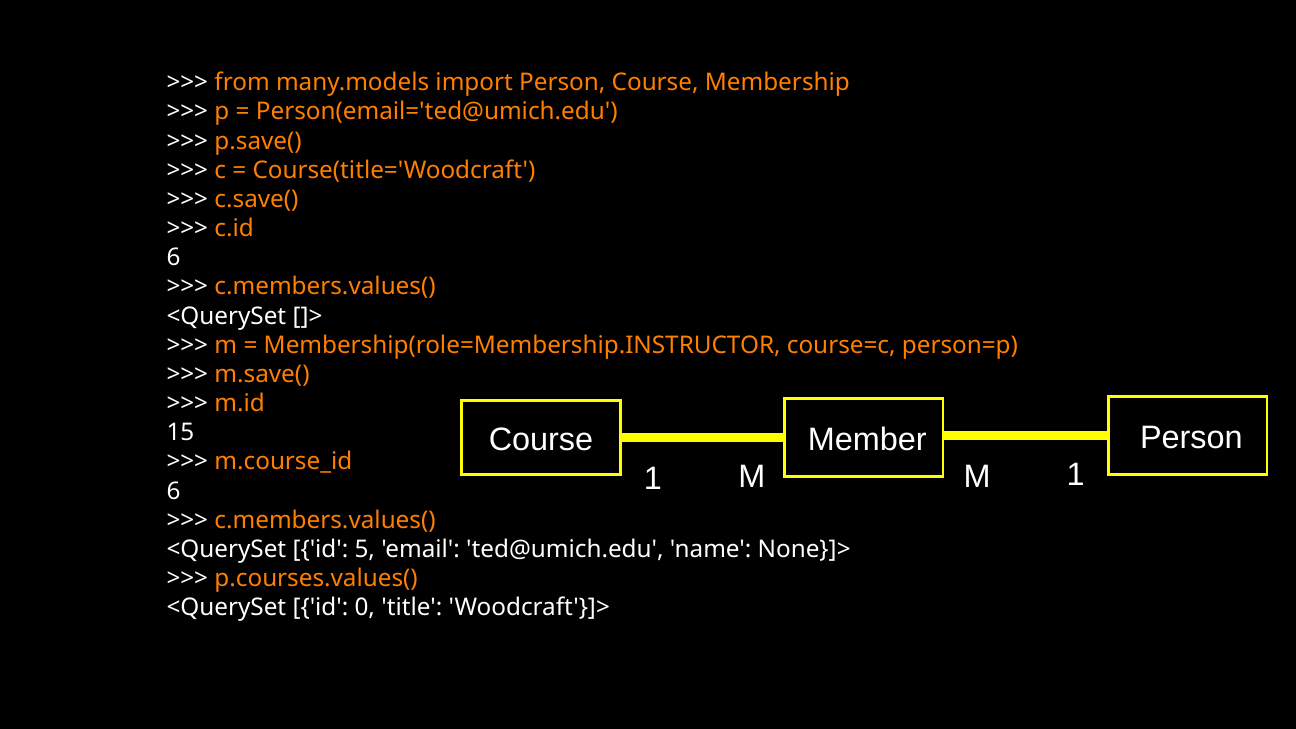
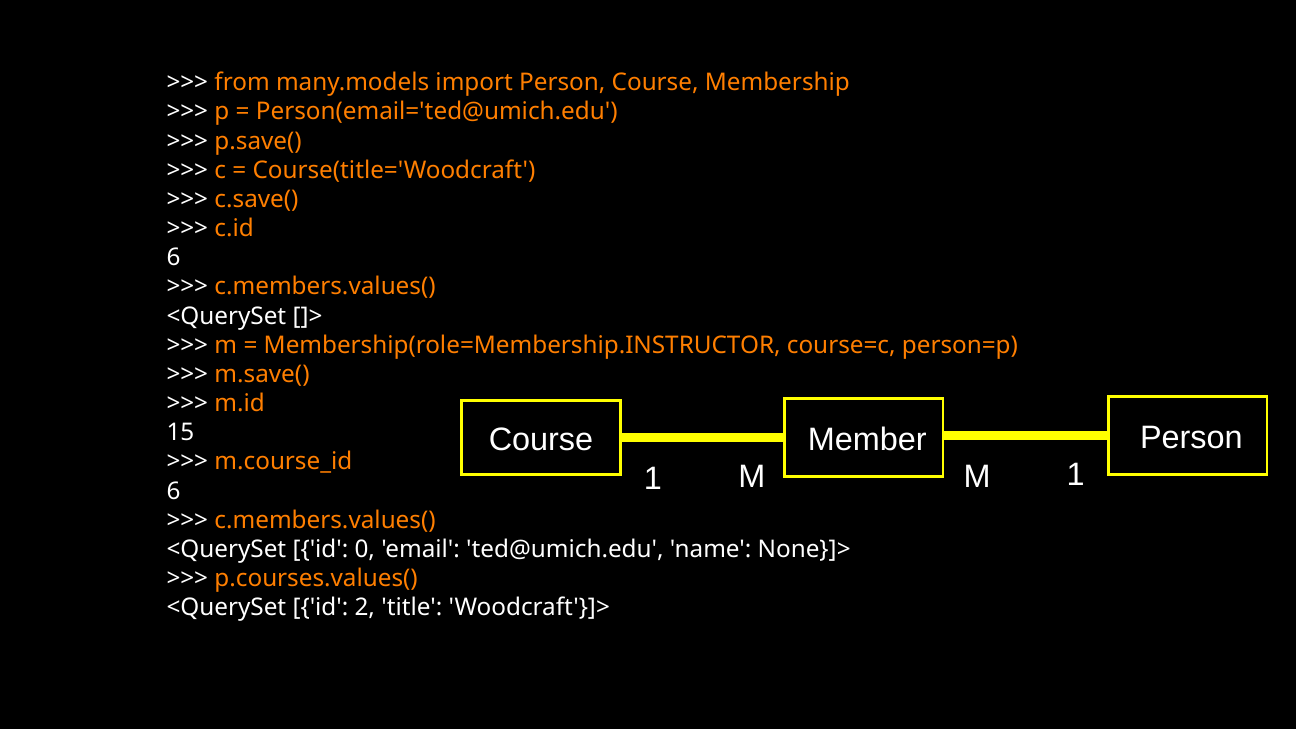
5: 5 -> 0
0: 0 -> 2
